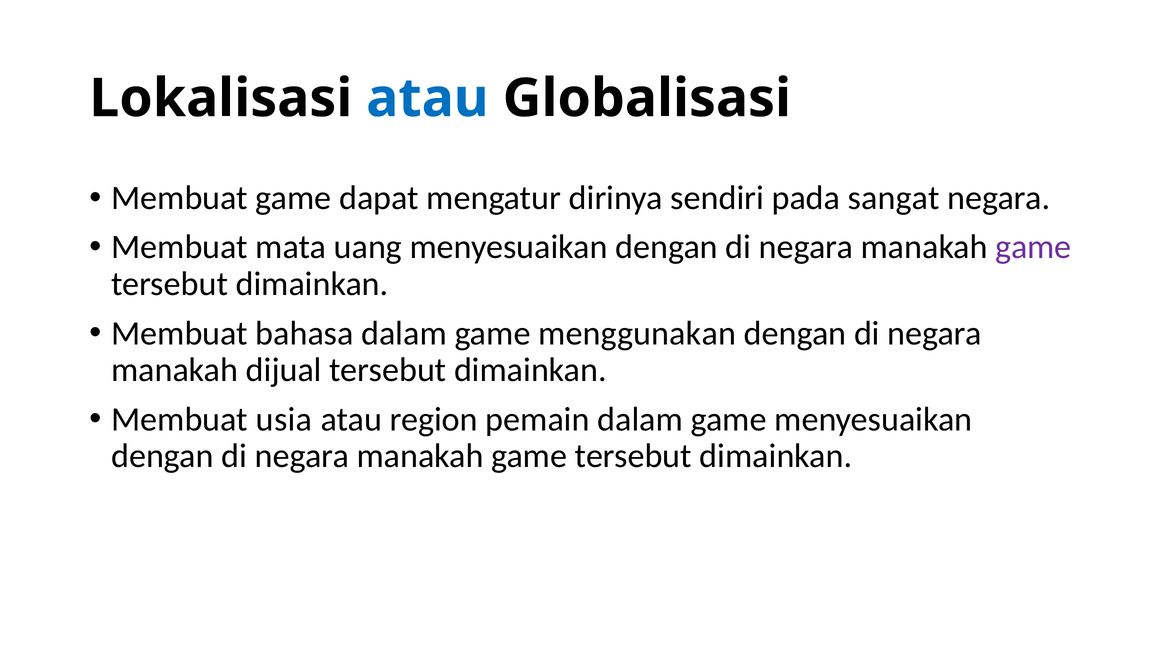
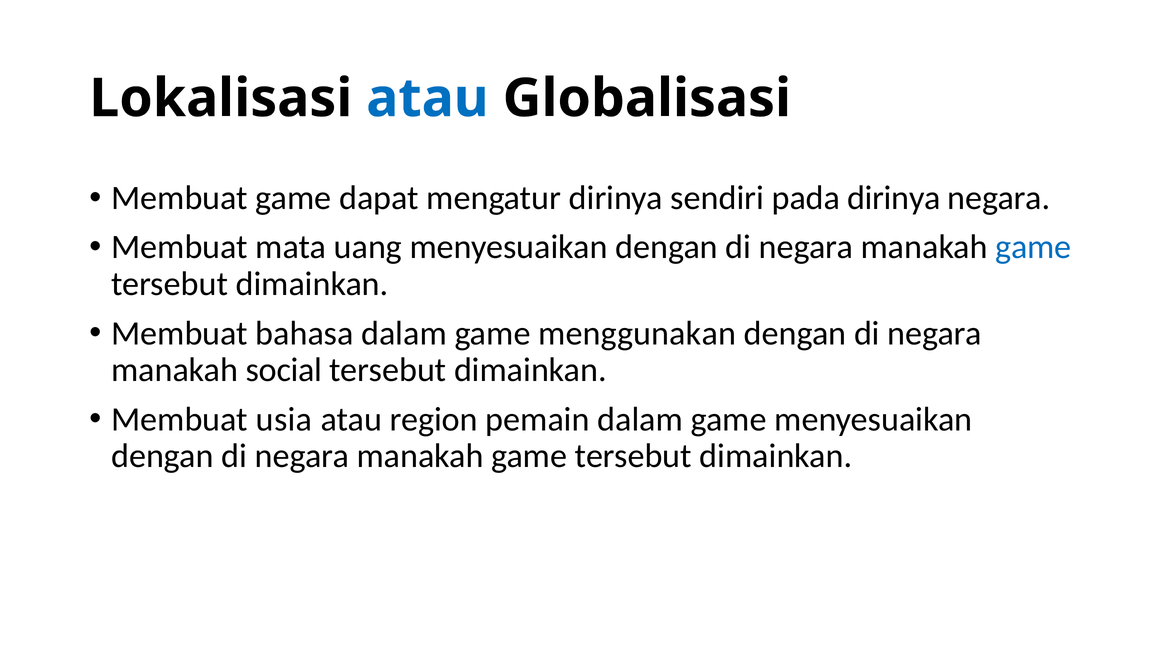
pada sangat: sangat -> dirinya
game at (1033, 247) colour: purple -> blue
dijual: dijual -> social
